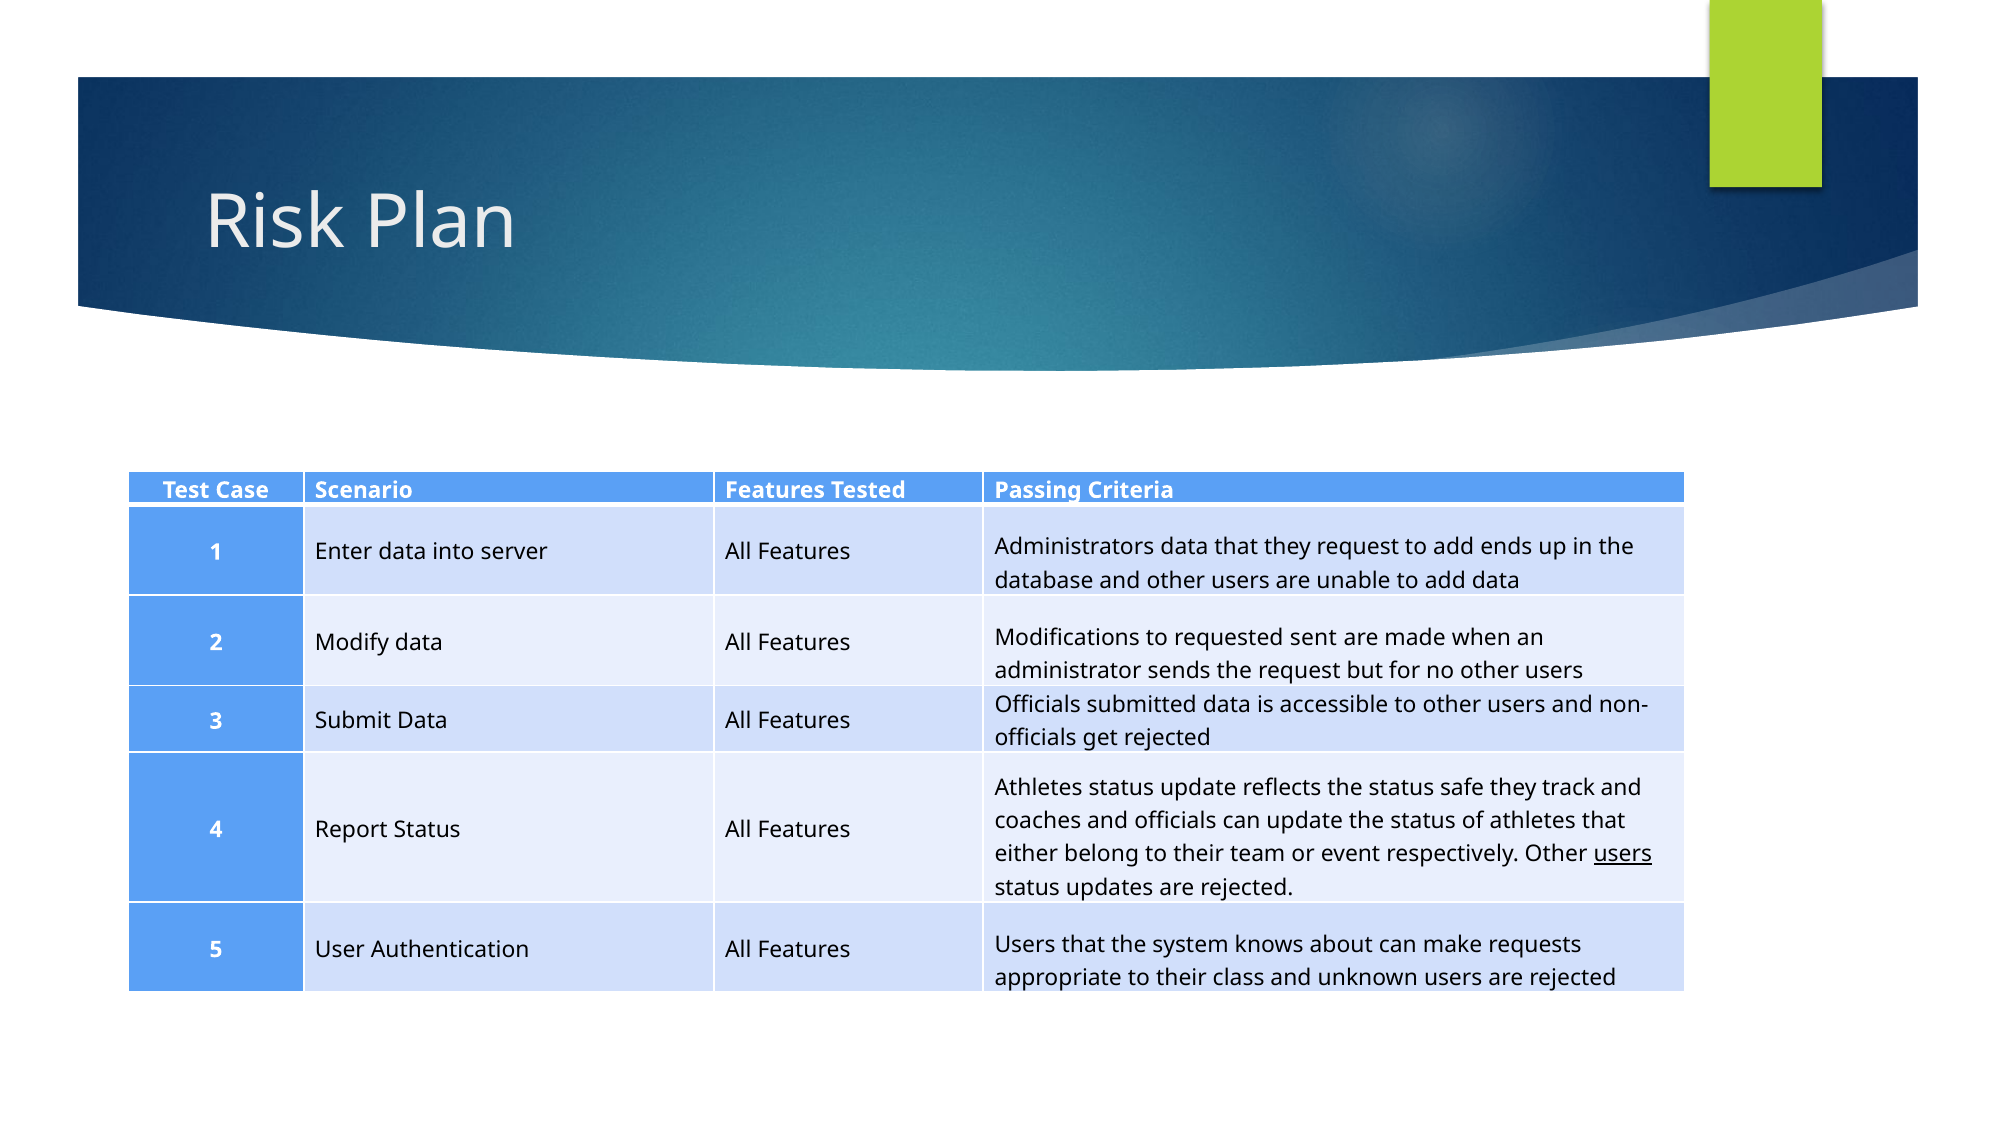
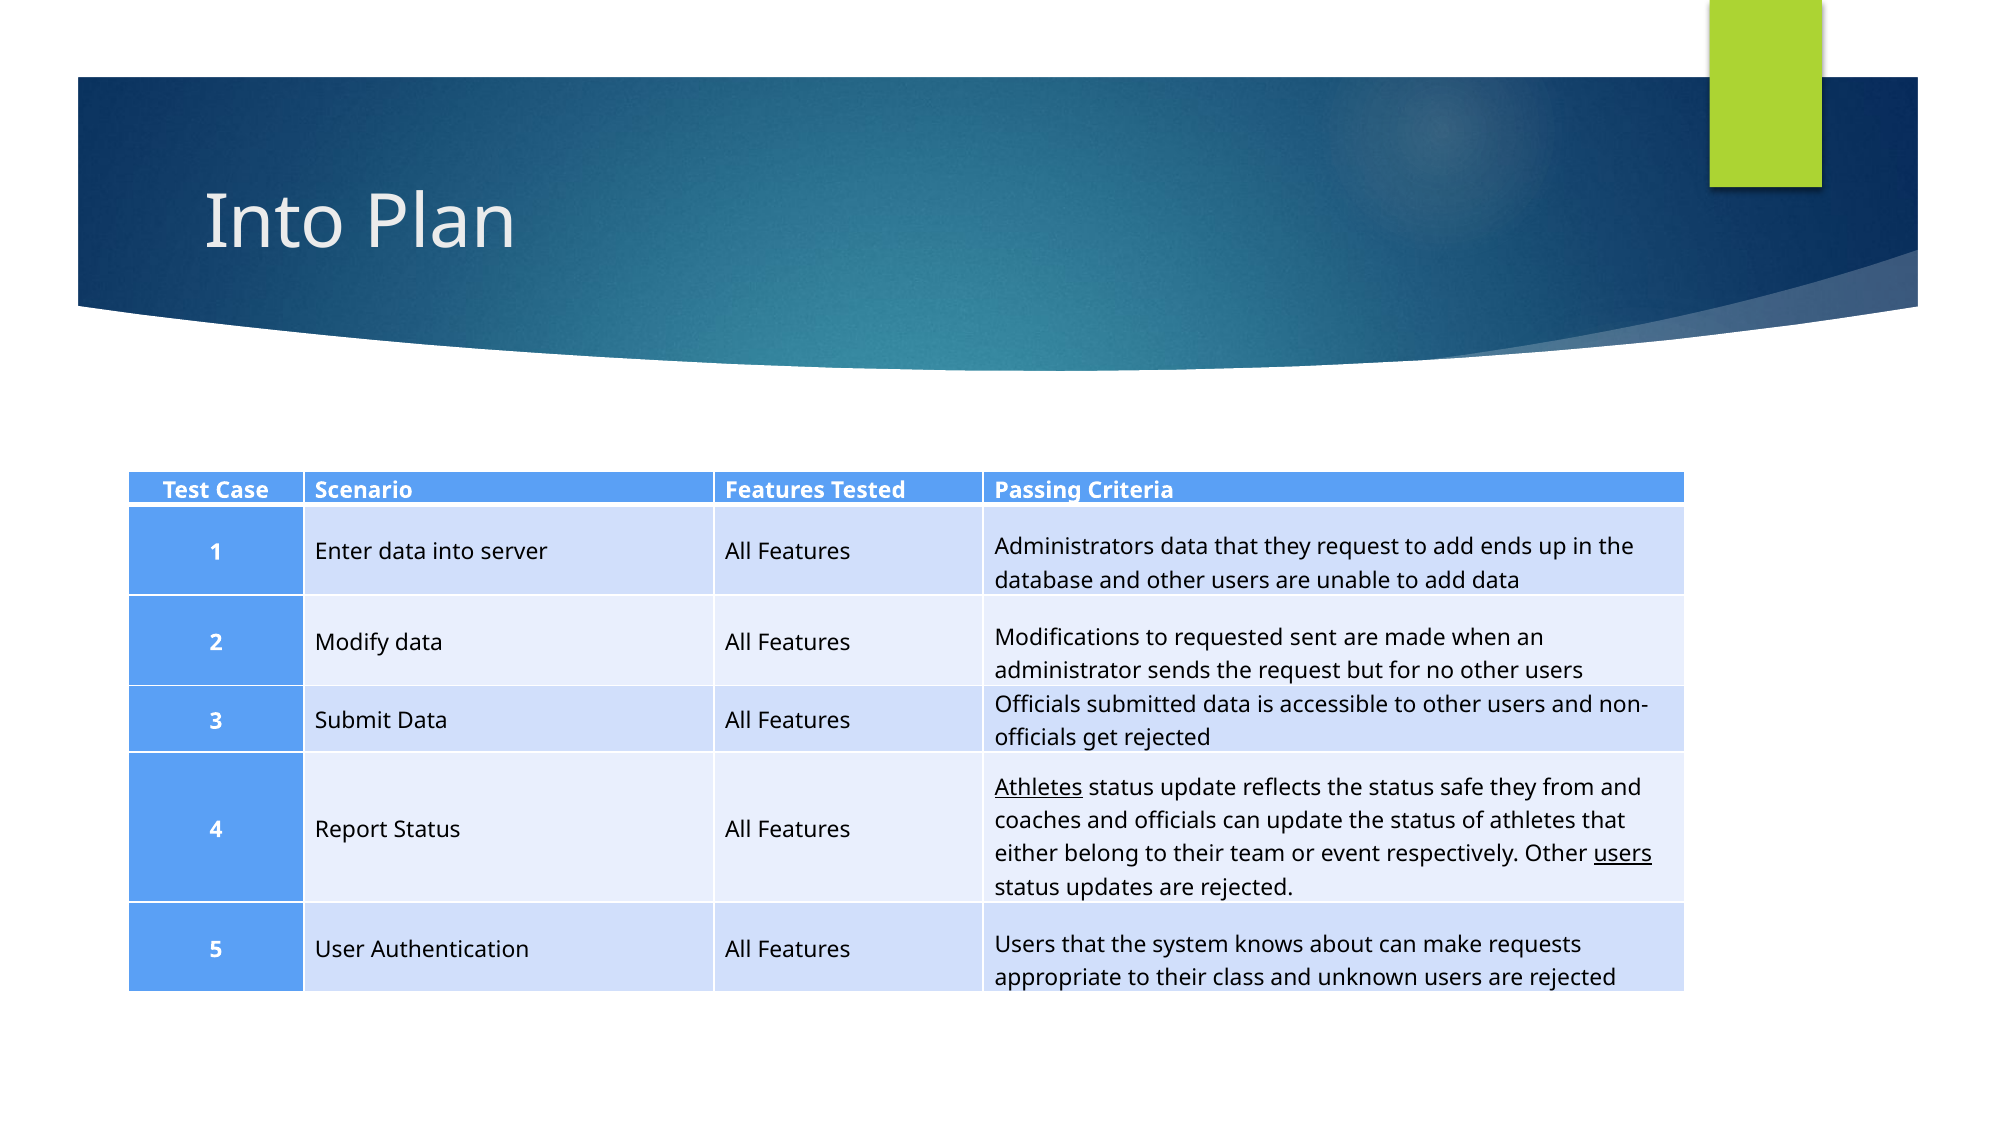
Risk at (275, 223): Risk -> Into
Athletes at (1039, 788) underline: none -> present
track: track -> from
